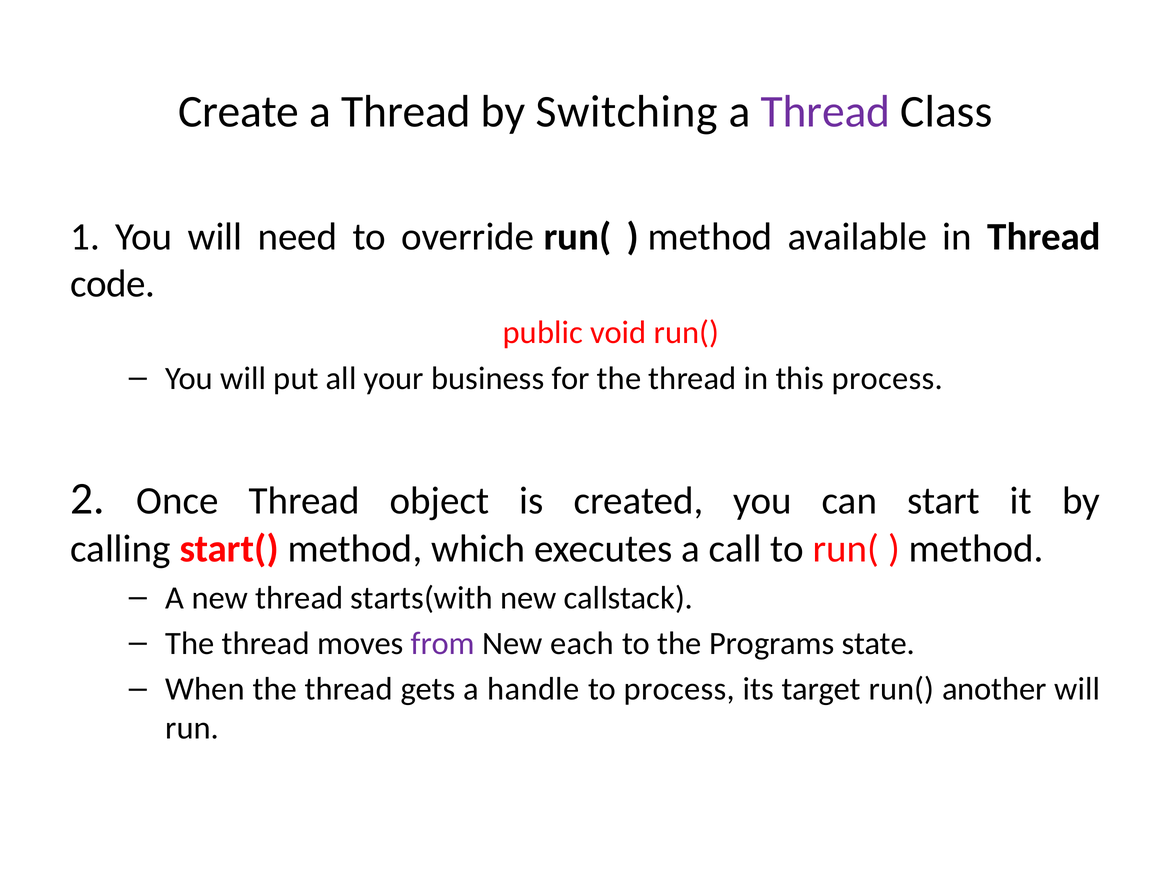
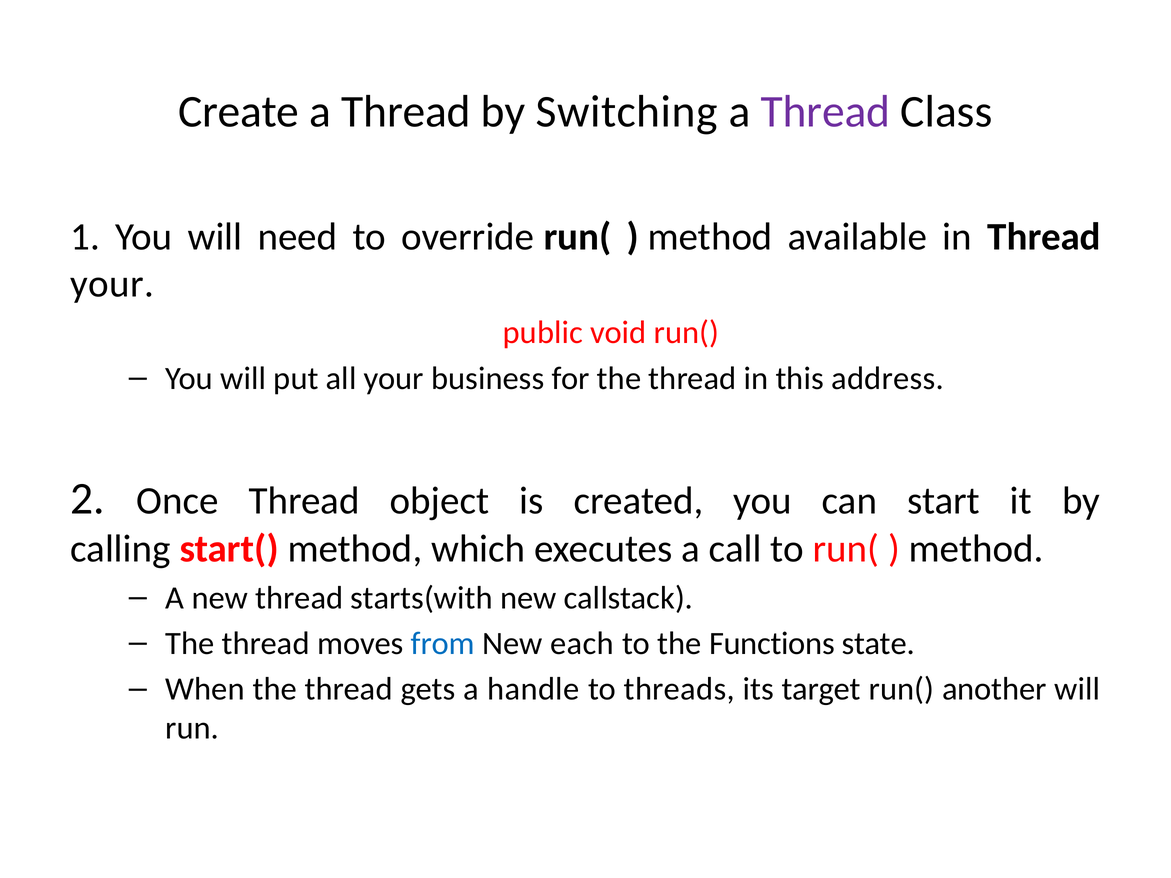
code at (113, 284): code -> your
this process: process -> address
from colour: purple -> blue
Programs: Programs -> Functions
to process: process -> threads
